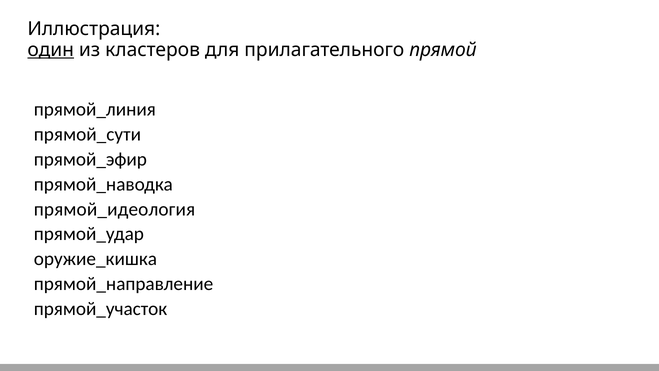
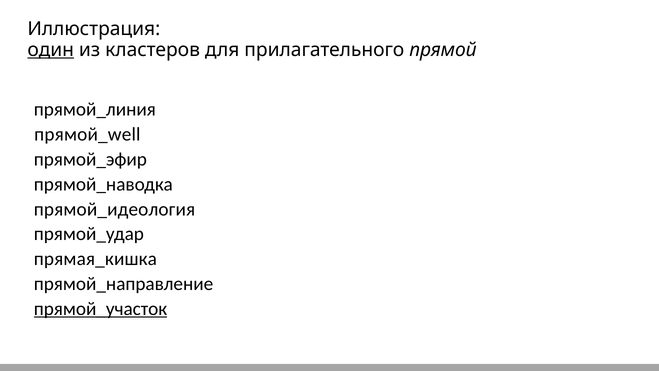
прямой_сути: прямой_сути -> прямой_well
оружие_кишка: оружие_кишка -> прямая_кишка
прямой_участок underline: none -> present
